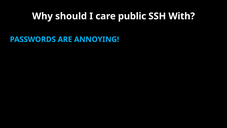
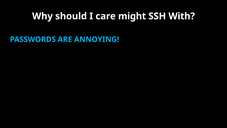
public: public -> might
